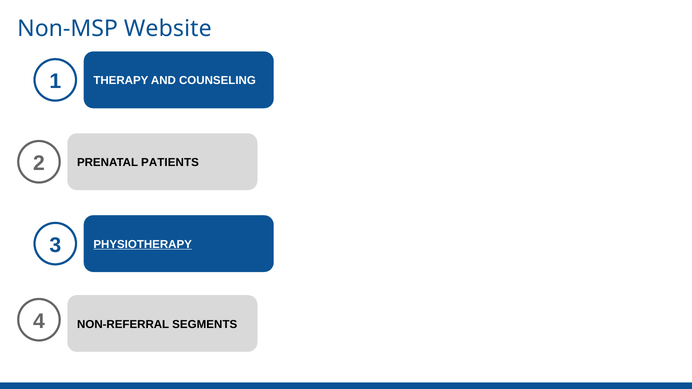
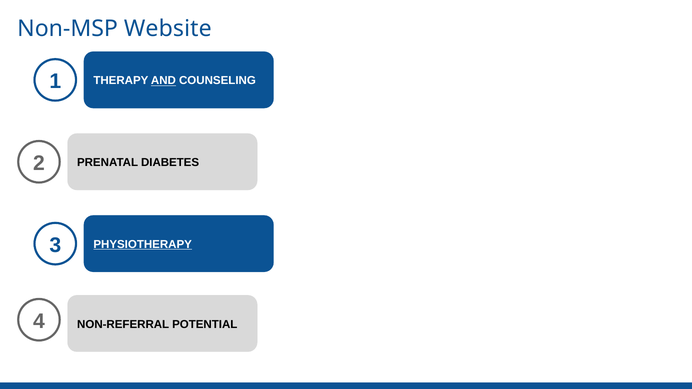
AND underline: none -> present
PATIENTS: PATIENTS -> DIABETES
SEGMENTS: SEGMENTS -> POTENTIAL
